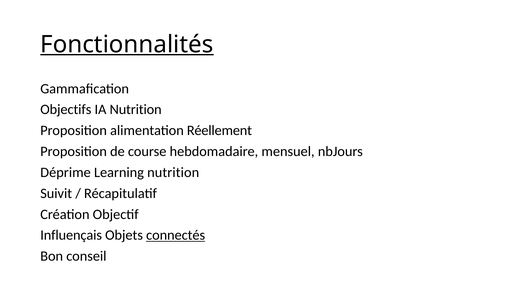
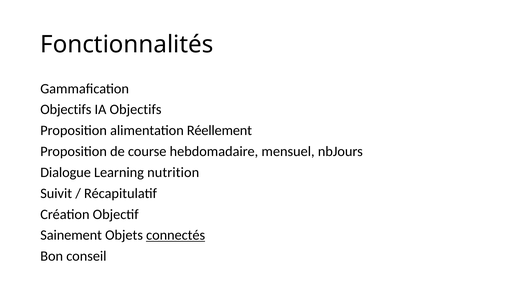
Fonctionnalités underline: present -> none
IA Nutrition: Nutrition -> Objectifs
Déprime: Déprime -> Dialogue
Influençais: Influençais -> Sainement
